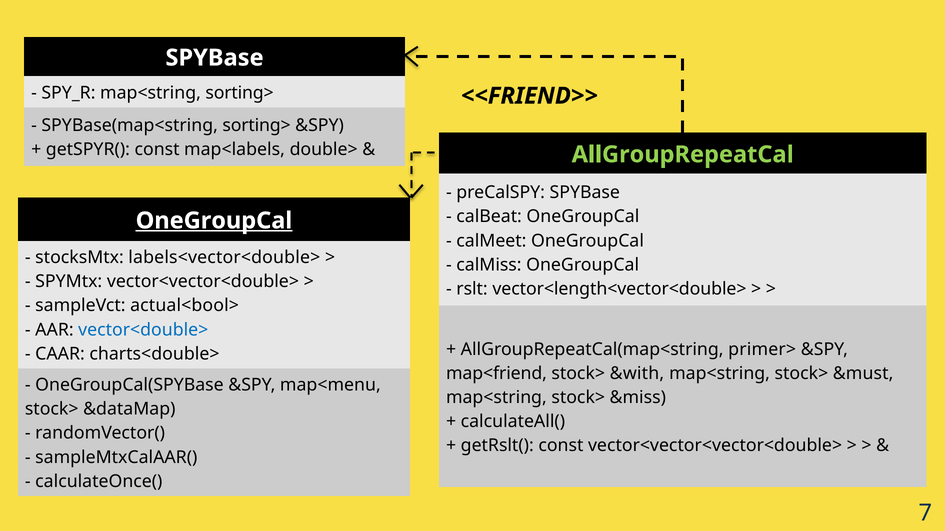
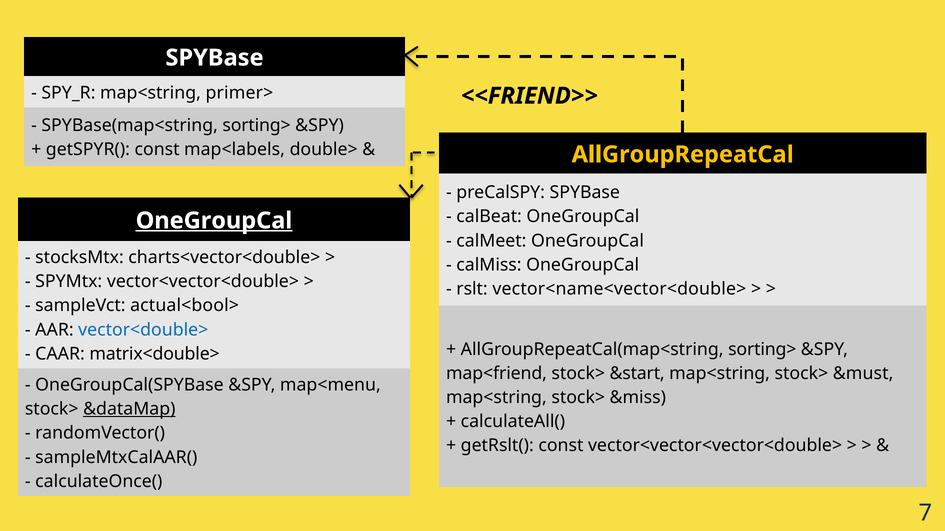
map<string sorting>: sorting> -> primer>
AllGroupRepeatCal colour: light green -> yellow
labels<vector<double>: labels<vector<double> -> charts<vector<double>
vector<length<vector<double>: vector<length<vector<double> -> vector<name<vector<double>
AllGroupRepeatCal(map<string primer>: primer> -> sorting>
charts<double>: charts<double> -> matrix<double>
&with: &with -> &start
&dataMap underline: none -> present
